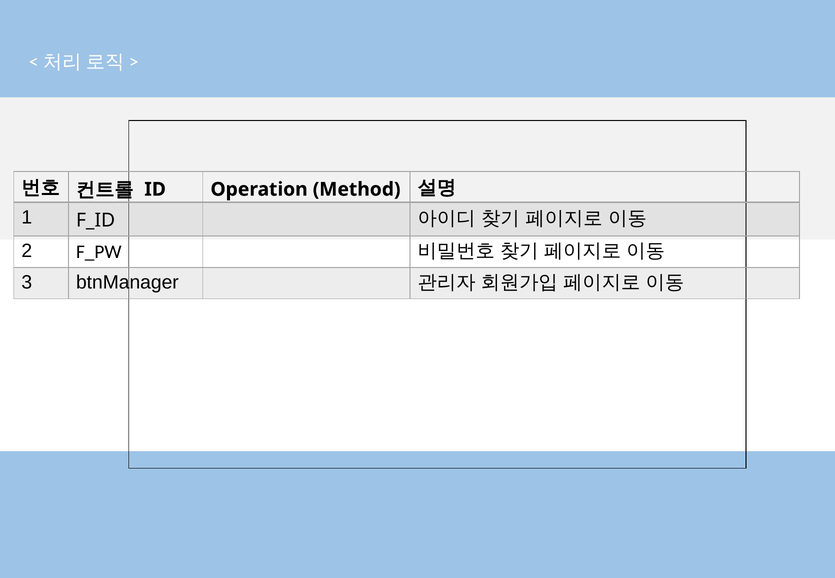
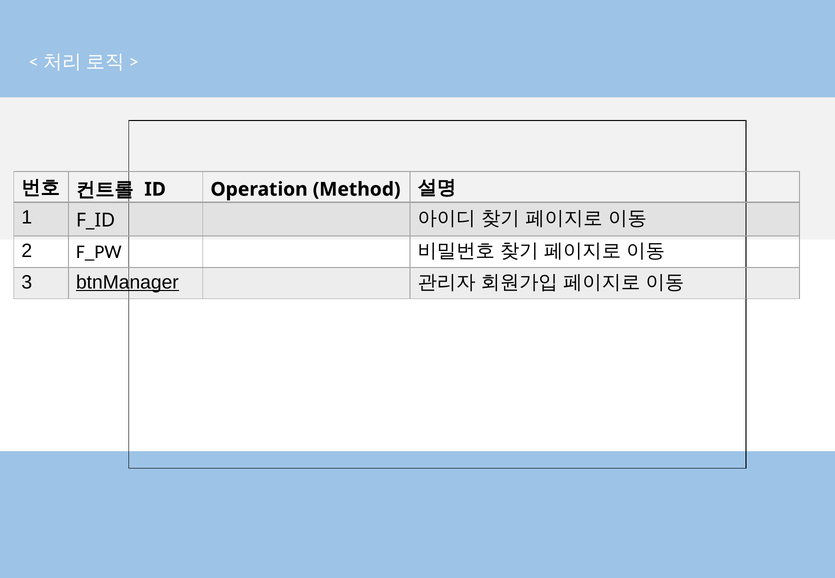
btnManager underline: none -> present
